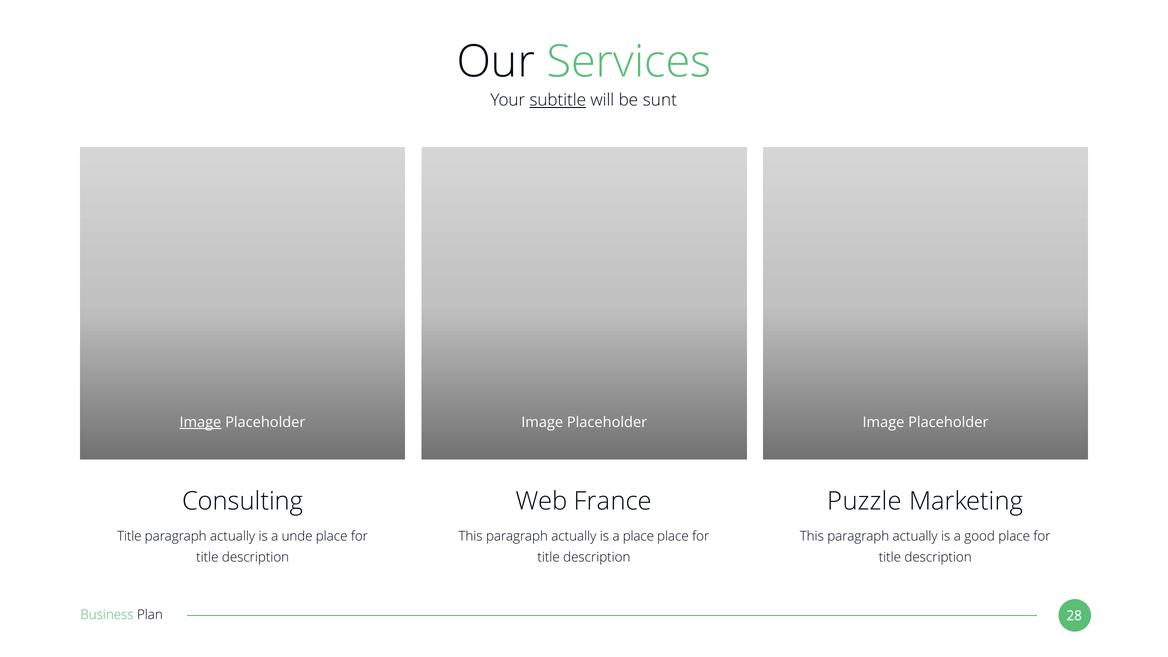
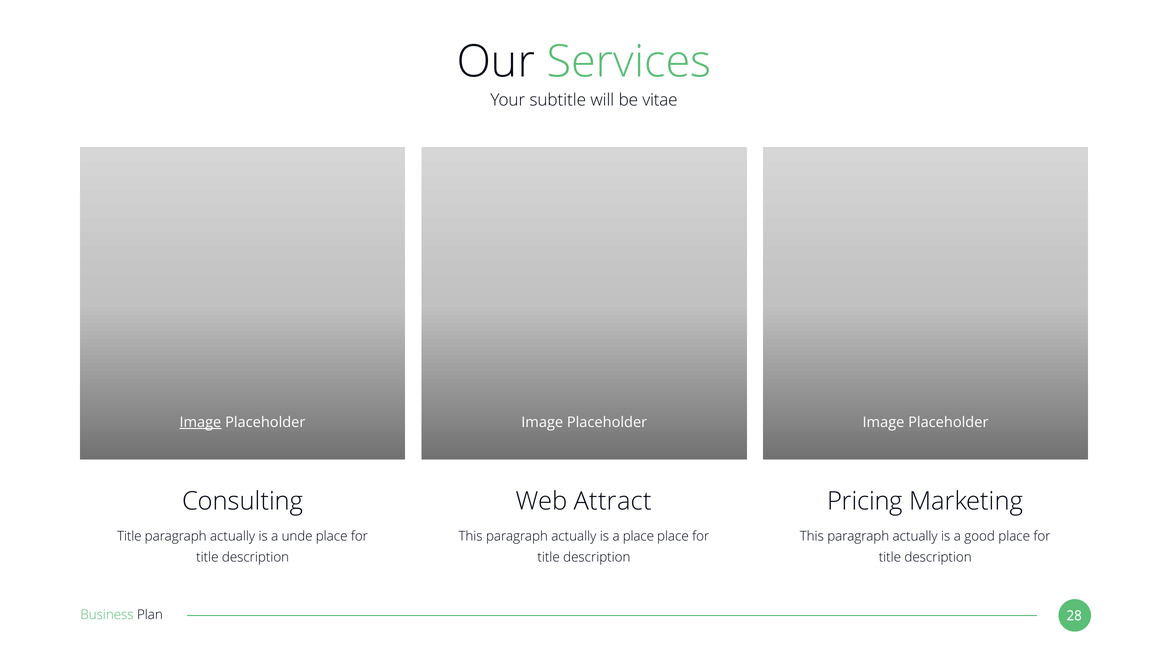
subtitle underline: present -> none
sunt: sunt -> vitae
France: France -> Attract
Puzzle: Puzzle -> Pricing
